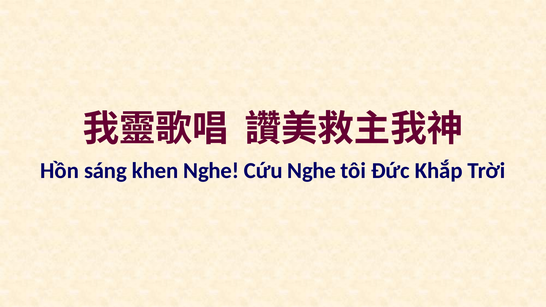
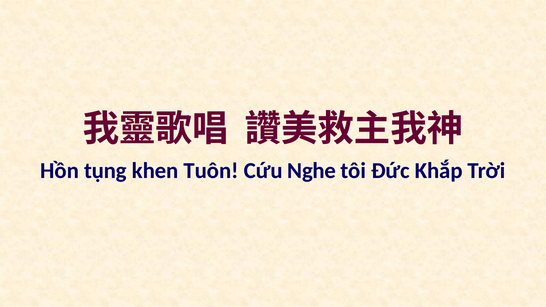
sáng: sáng -> tụng
khen Nghe: Nghe -> Tuôn
